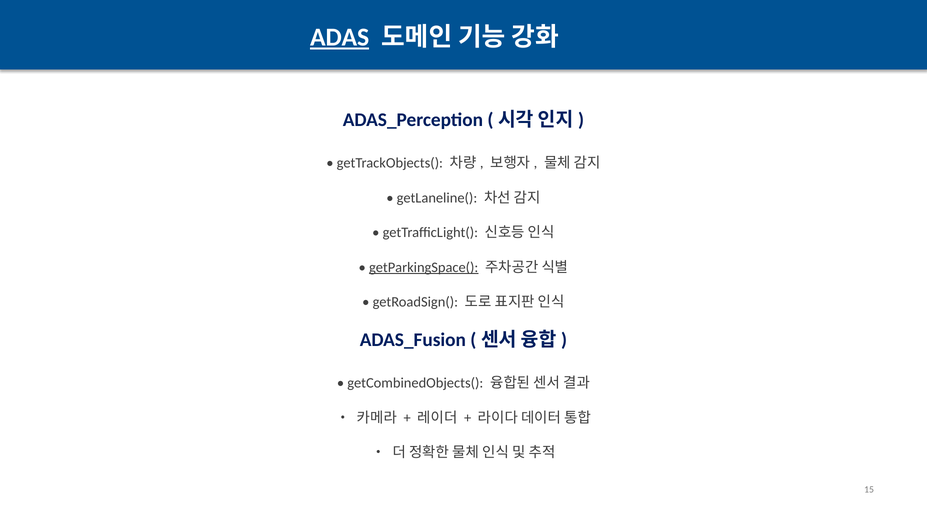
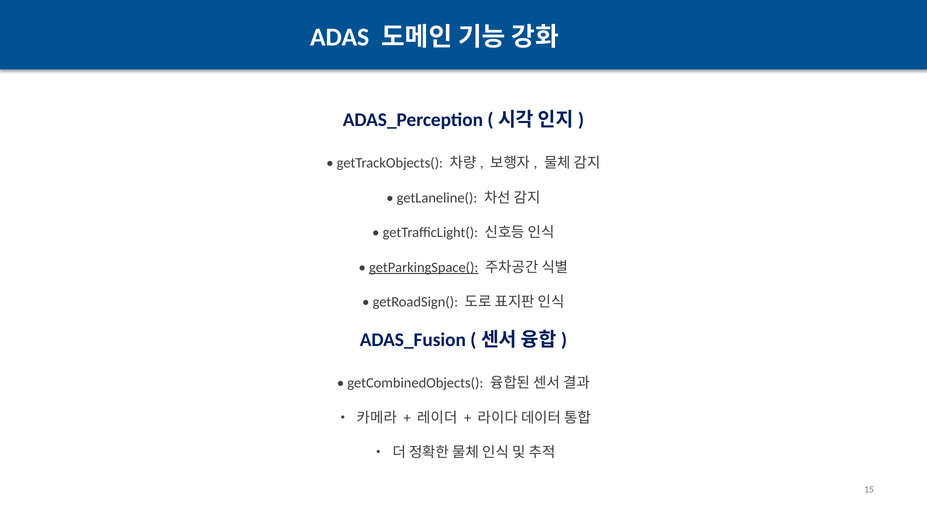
ADAS underline: present -> none
